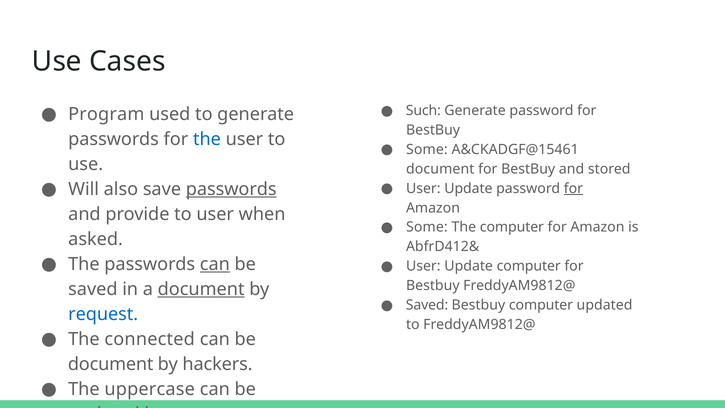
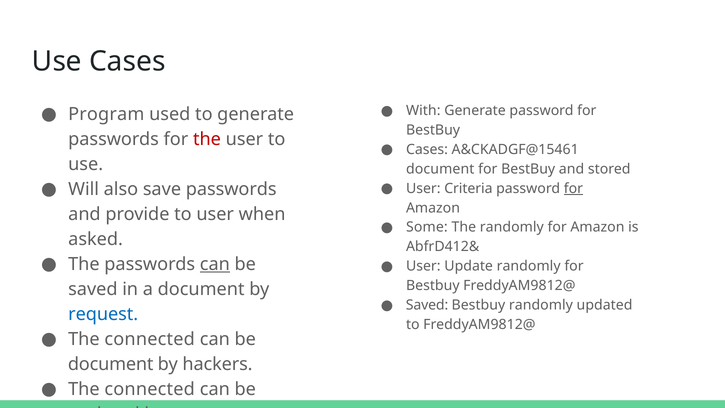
Such: Such -> With
the at (207, 139) colour: blue -> red
Some at (427, 149): Some -> Cases
passwords at (231, 189) underline: present -> none
Update at (468, 188): Update -> Criteria
The computer: computer -> randomly
Update computer: computer -> randomly
document at (201, 289) underline: present -> none
Bestbuy computer: computer -> randomly
uppercase at (150, 389): uppercase -> connected
